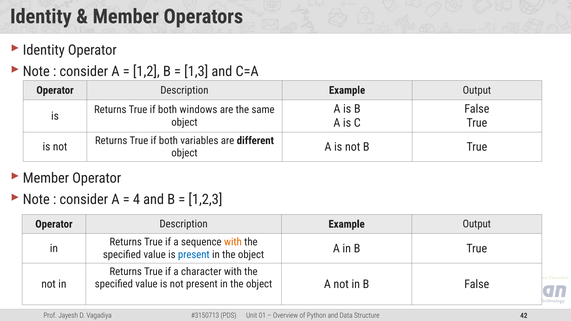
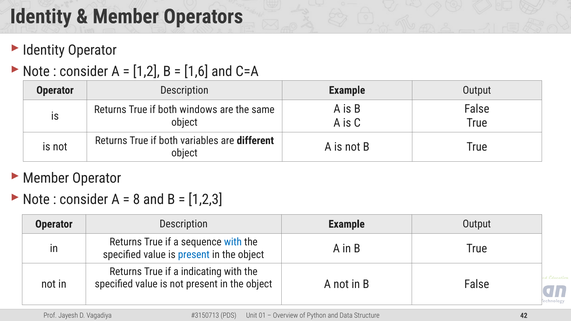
1,3: 1,3 -> 1,6
4: 4 -> 8
with at (233, 242) colour: orange -> blue
character: character -> indicating
